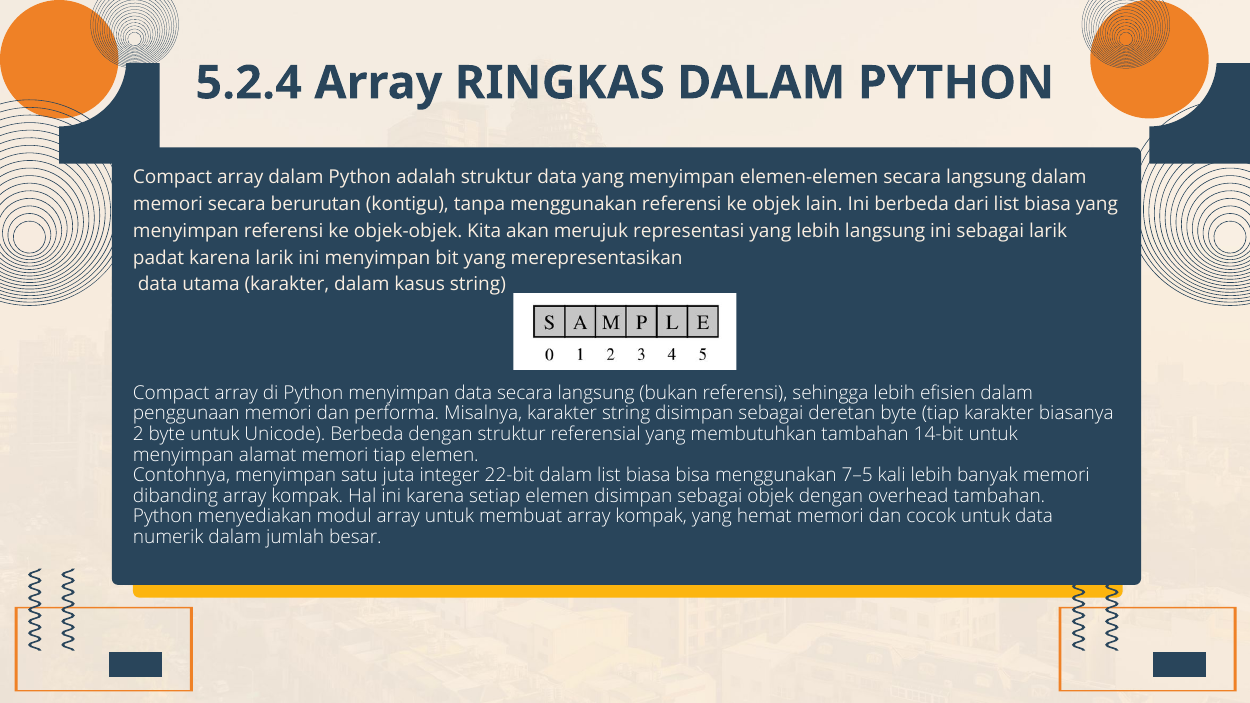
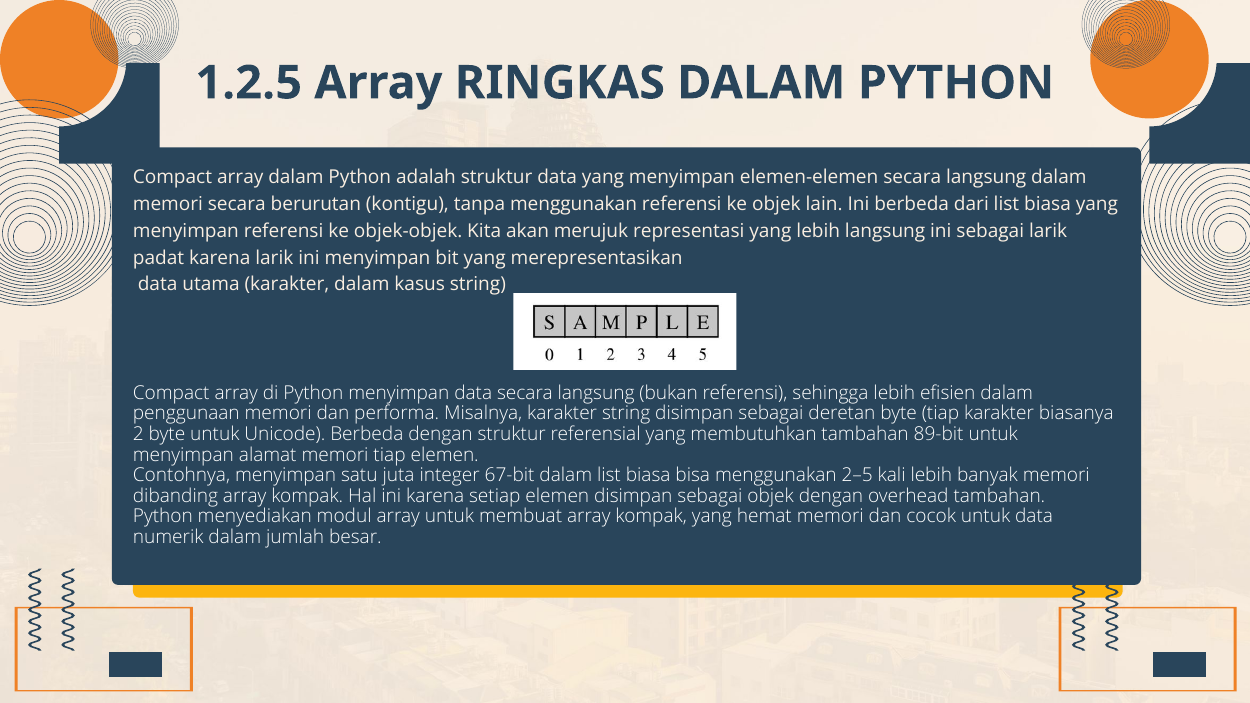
5.2.4: 5.2.4 -> 1.2.5
14-bit: 14-bit -> 89-bit
22-bit: 22-bit -> 67-bit
7–5: 7–5 -> 2–5
